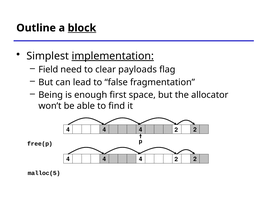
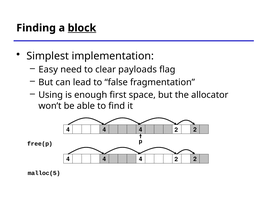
Outline: Outline -> Finding
implementation underline: present -> none
Field: Field -> Easy
Being: Being -> Using
